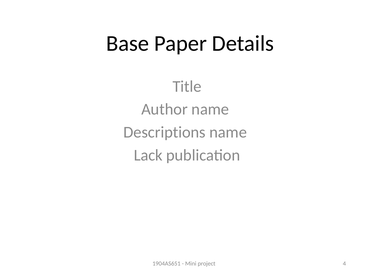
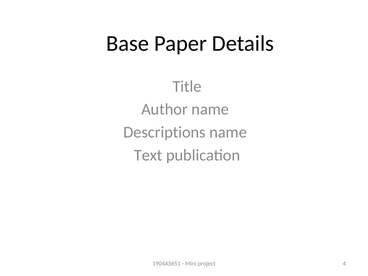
Lack: Lack -> Text
